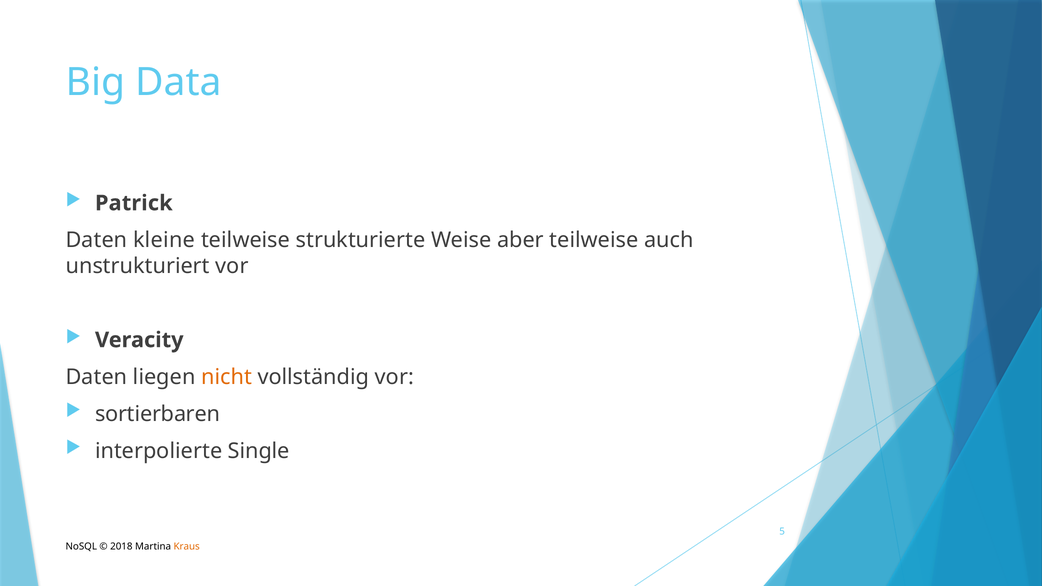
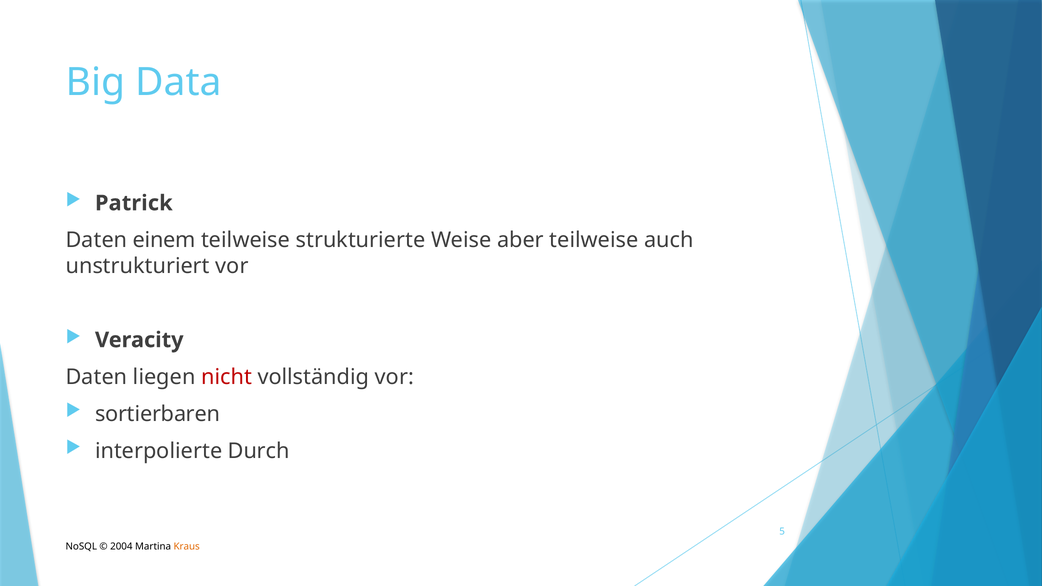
kleine: kleine -> einem
nicht colour: orange -> red
Single: Single -> Durch
2018: 2018 -> 2004
